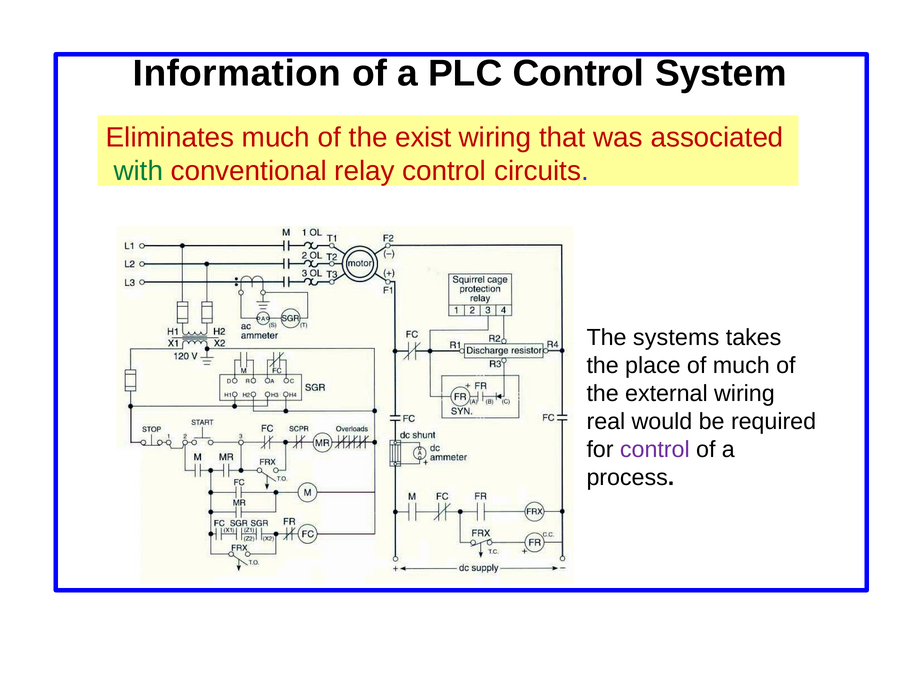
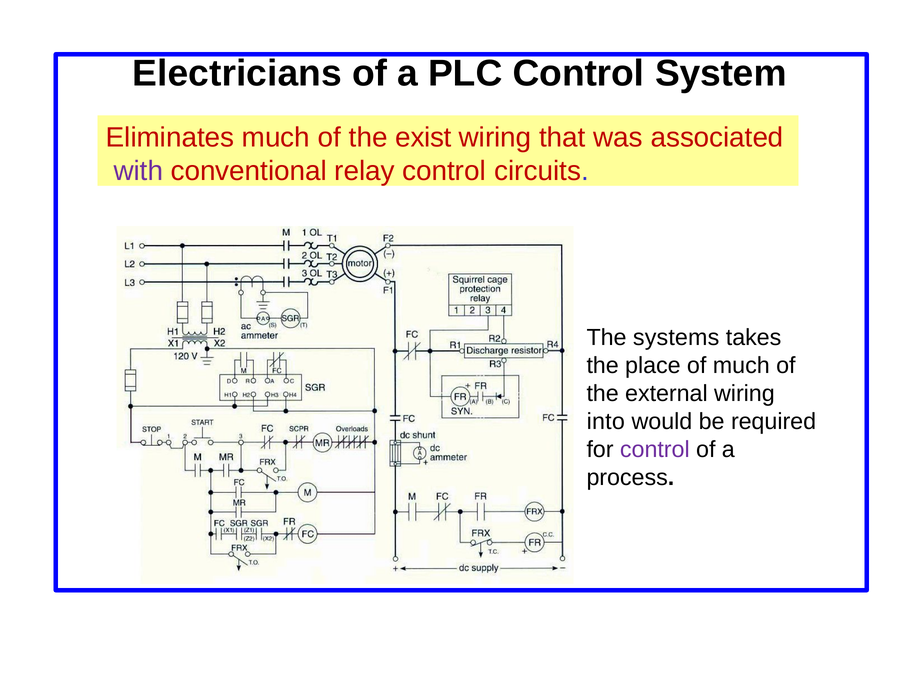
Information: Information -> Electricians
with colour: green -> purple
real: real -> into
